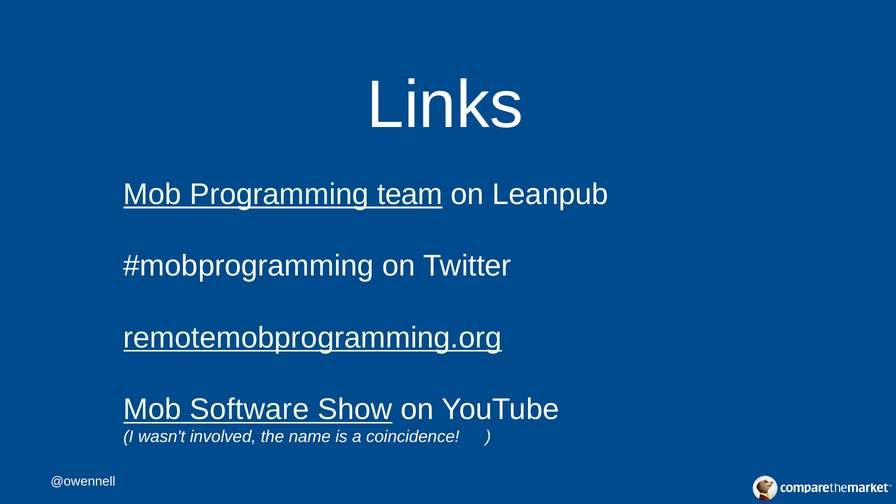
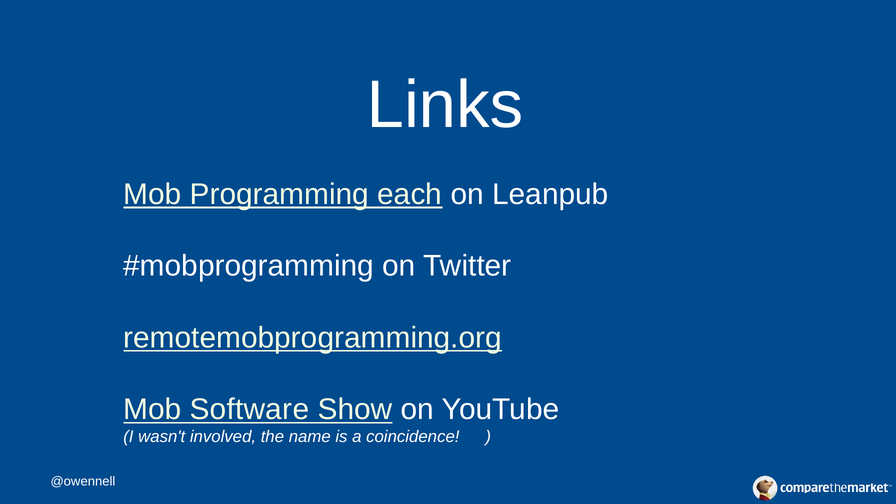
team: team -> each
